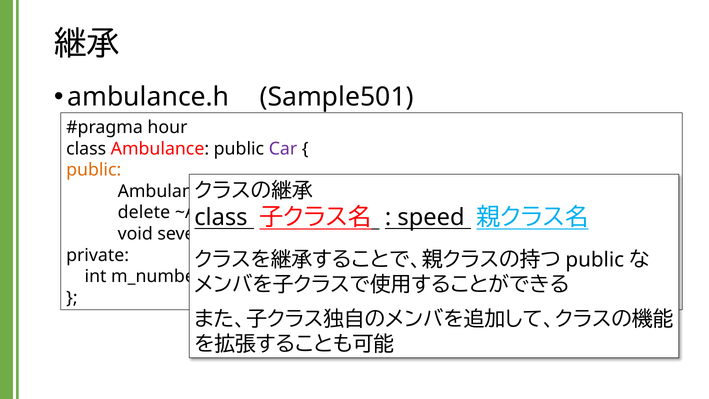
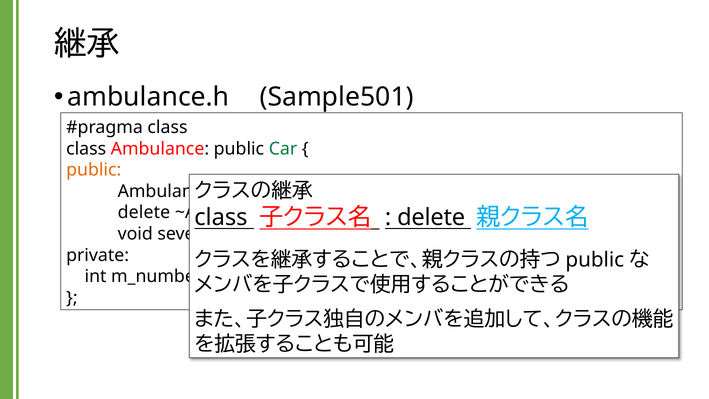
hour at (168, 127): hour -> class
Car colour: purple -> green
speed at (431, 218): speed -> delete
